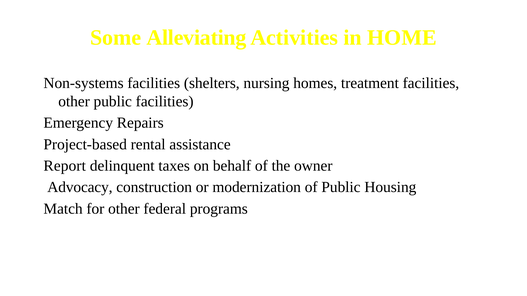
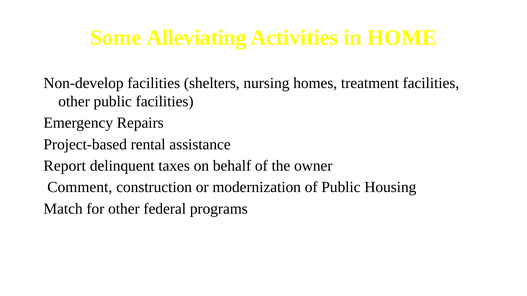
Non-systems: Non-systems -> Non-develop
Advocacy: Advocacy -> Comment
